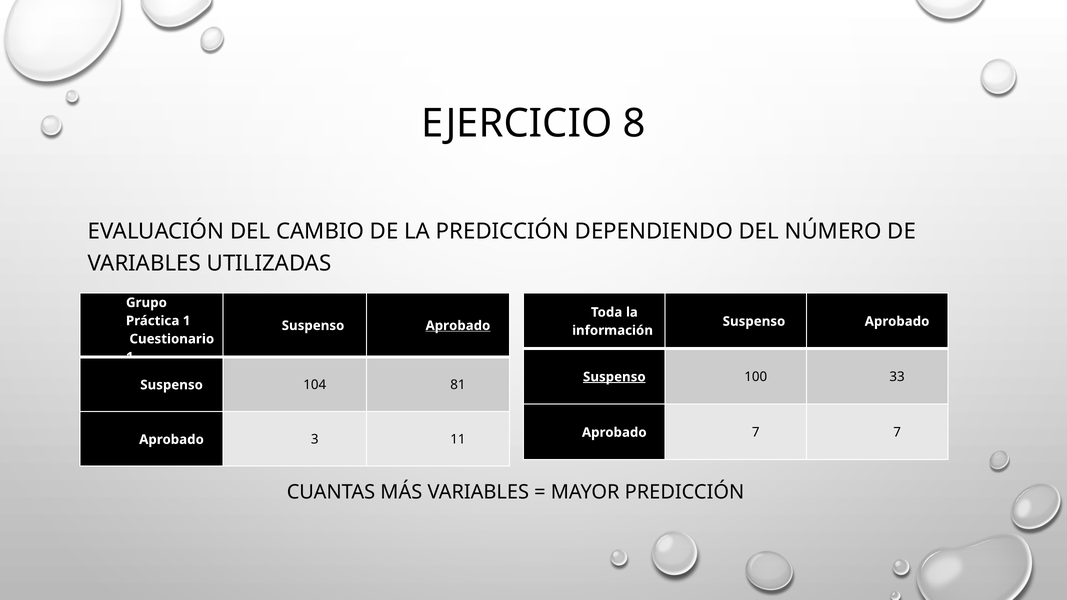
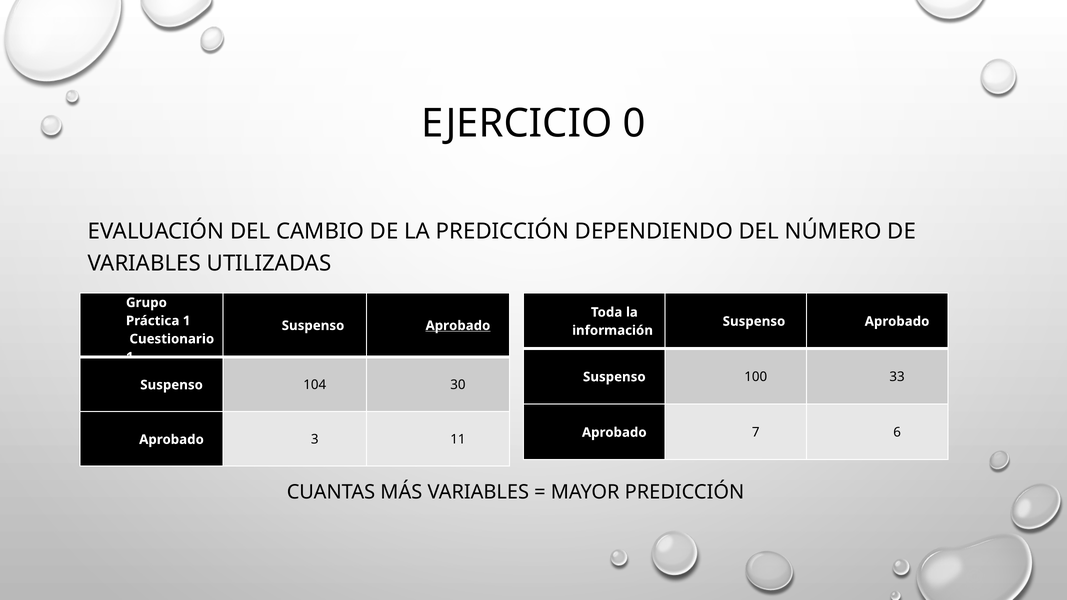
8: 8 -> 0
Suspenso at (614, 377) underline: present -> none
81: 81 -> 30
7 7: 7 -> 6
